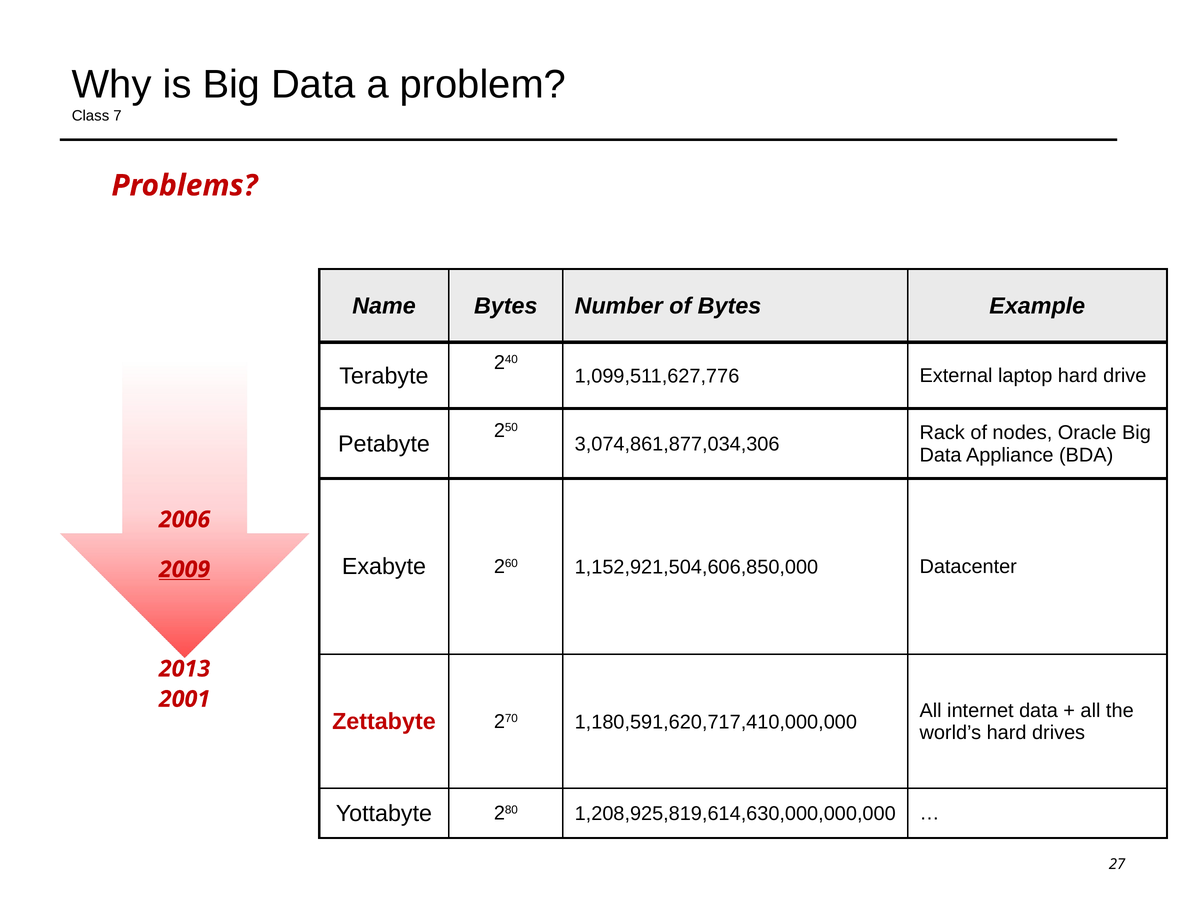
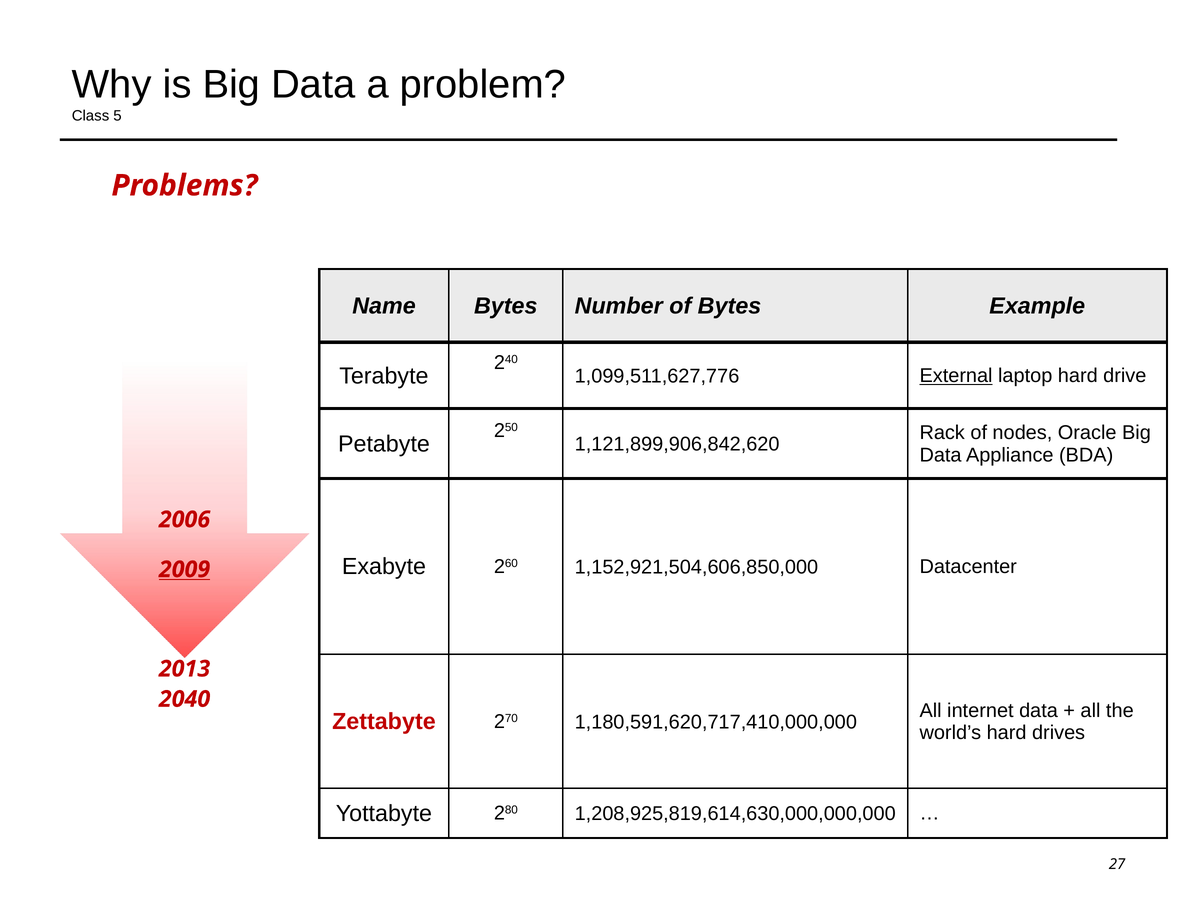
7: 7 -> 5
External underline: none -> present
3,074,861,877,034,306: 3,074,861,877,034,306 -> 1,121,899,906,842,620
2001: 2001 -> 2040
